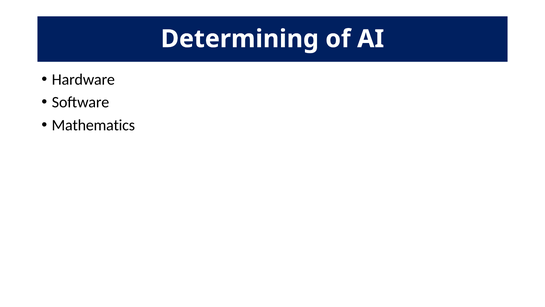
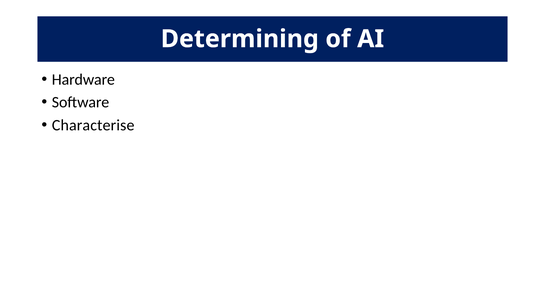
Mathematics: Mathematics -> Characterise
